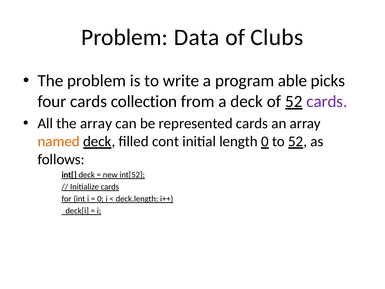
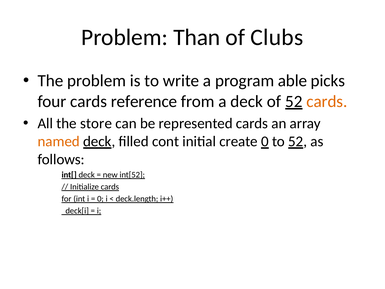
Data: Data -> Than
collection: collection -> reference
cards at (327, 101) colour: purple -> orange
the array: array -> store
length: length -> create
